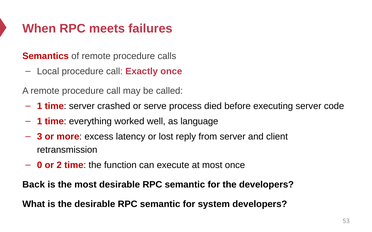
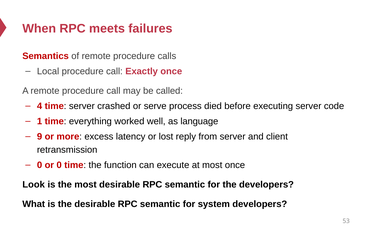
1 at (40, 106): 1 -> 4
3: 3 -> 9
or 2: 2 -> 0
Back: Back -> Look
